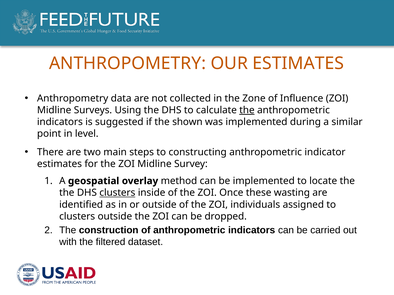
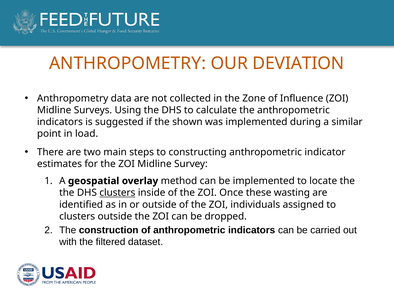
OUR ESTIMATES: ESTIMATES -> DEVIATION
the at (247, 110) underline: present -> none
level: level -> load
